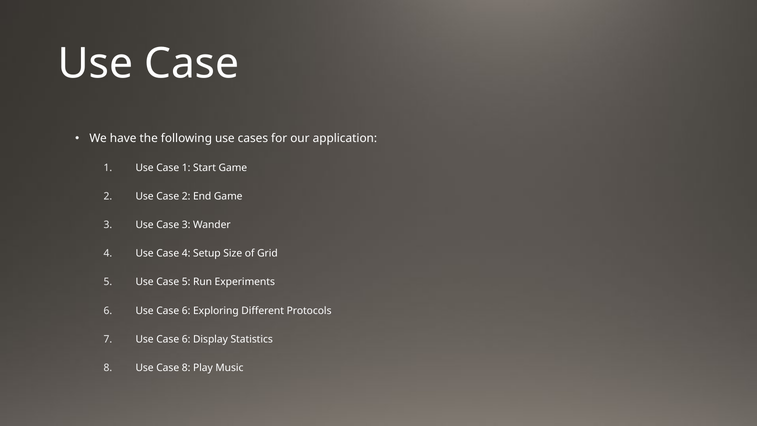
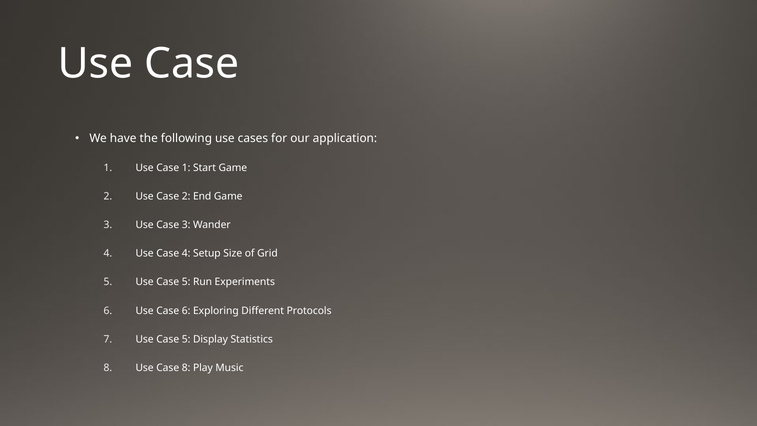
7 Use Case 6: 6 -> 5
